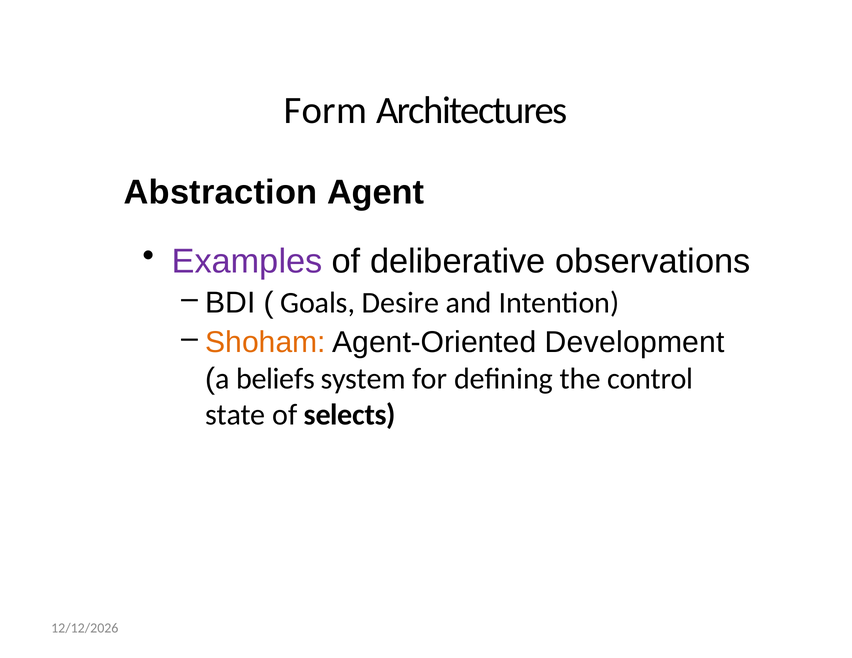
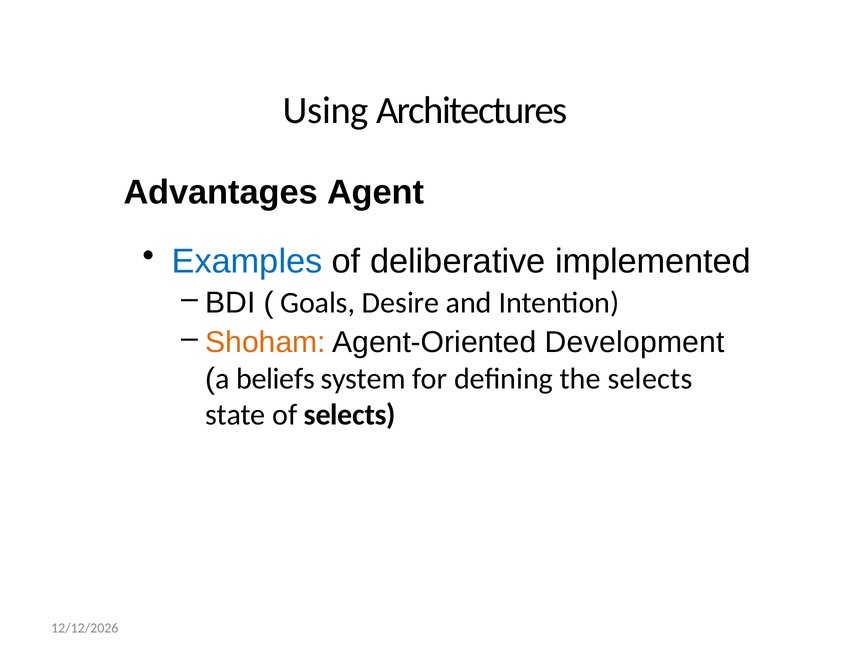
Form: Form -> Using
Abstraction: Abstraction -> Advantages
Examples colour: purple -> blue
observations: observations -> implemented
the control: control -> selects
